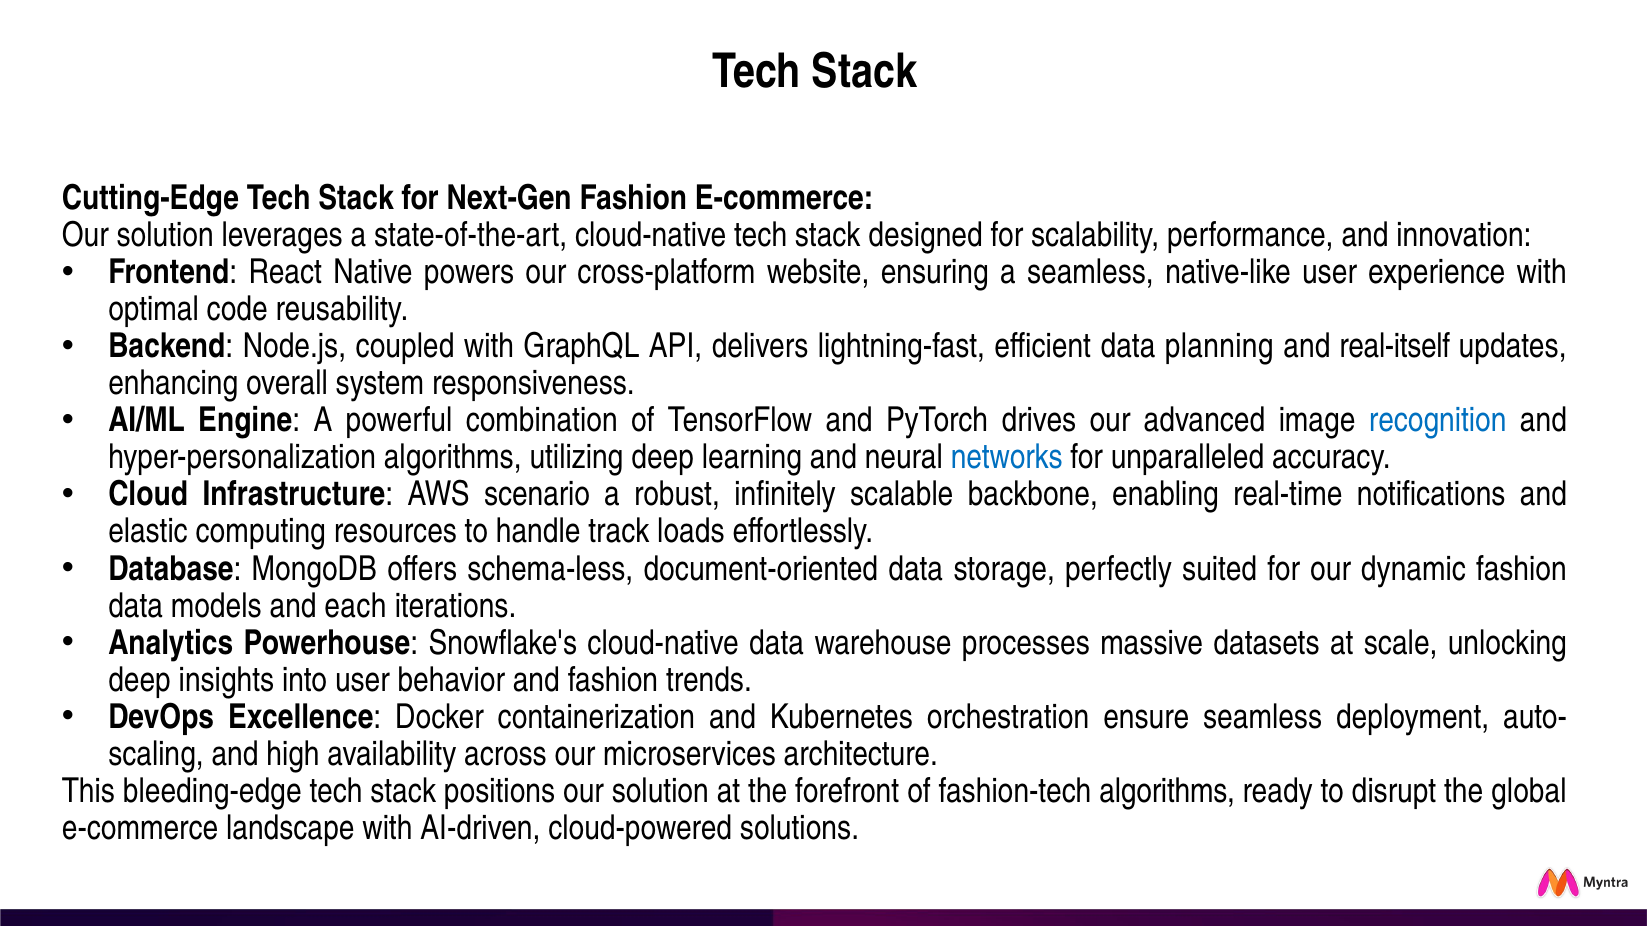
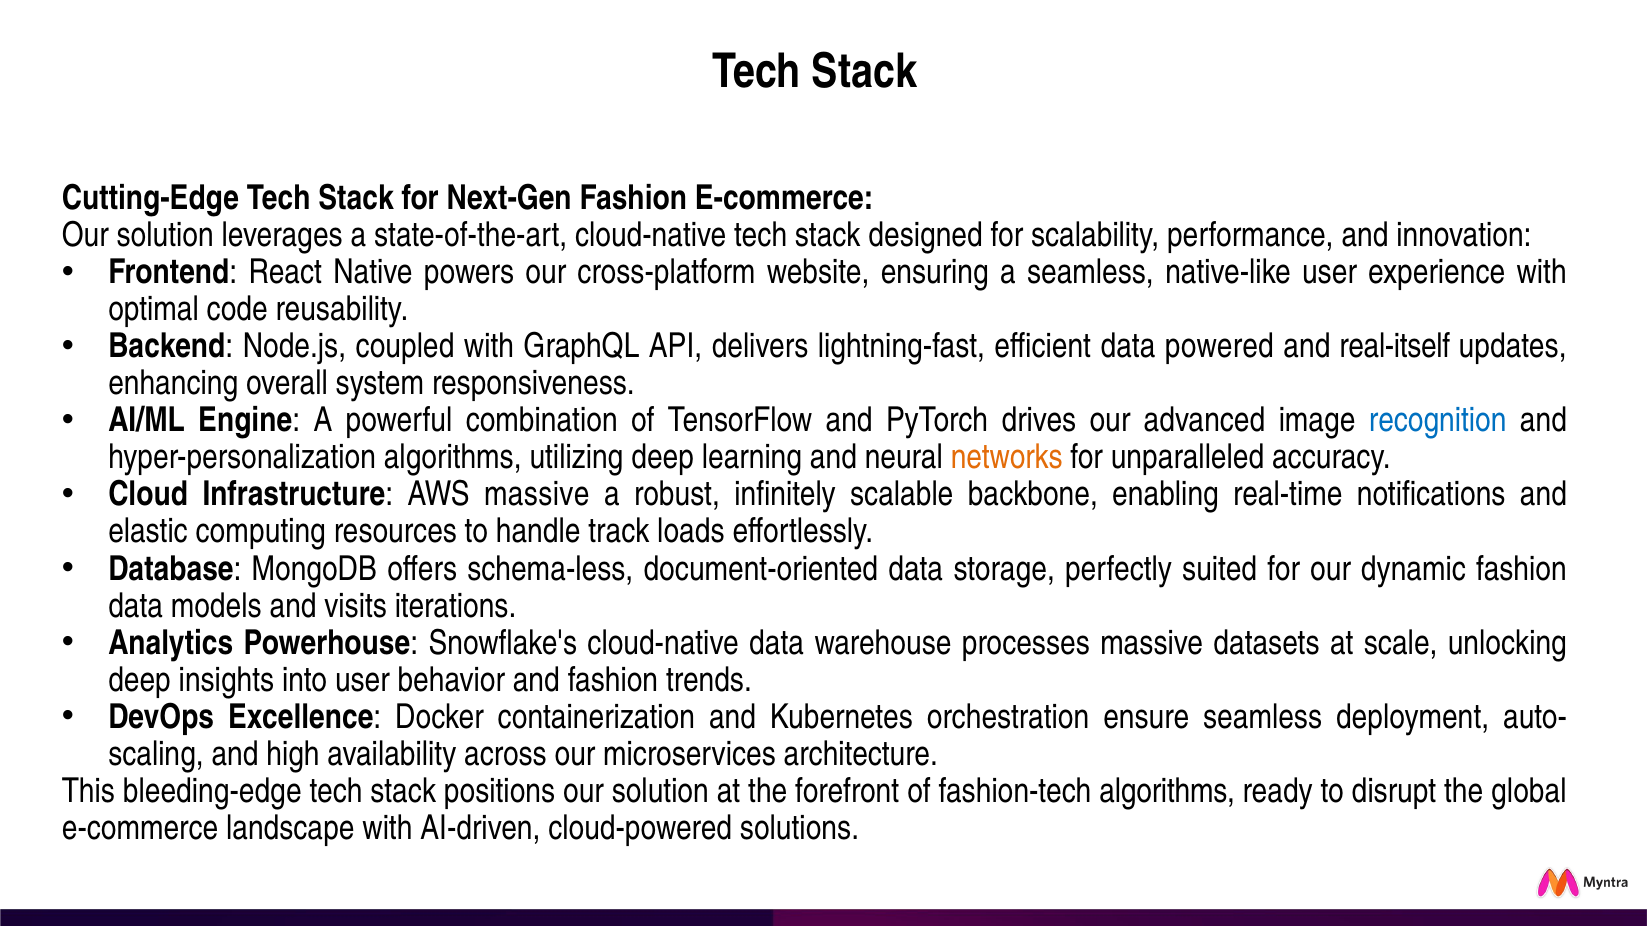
planning: planning -> powered
networks colour: blue -> orange
AWS scenario: scenario -> massive
each: each -> visits
